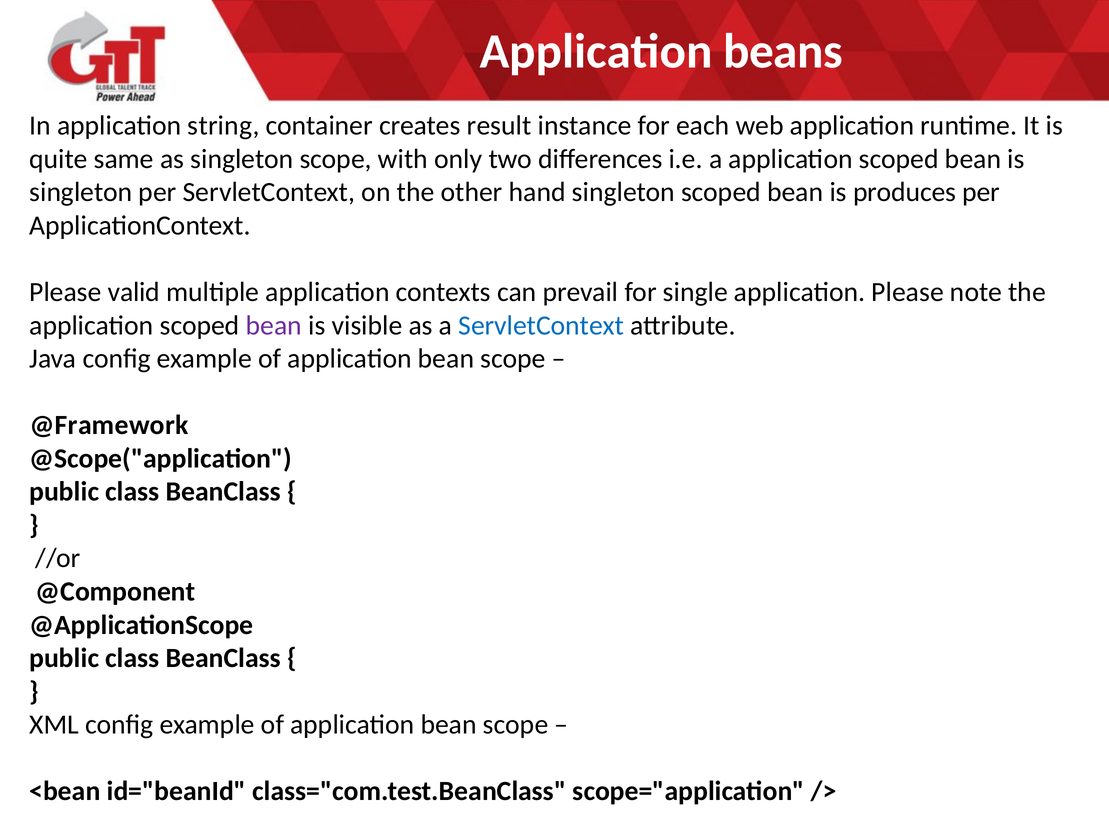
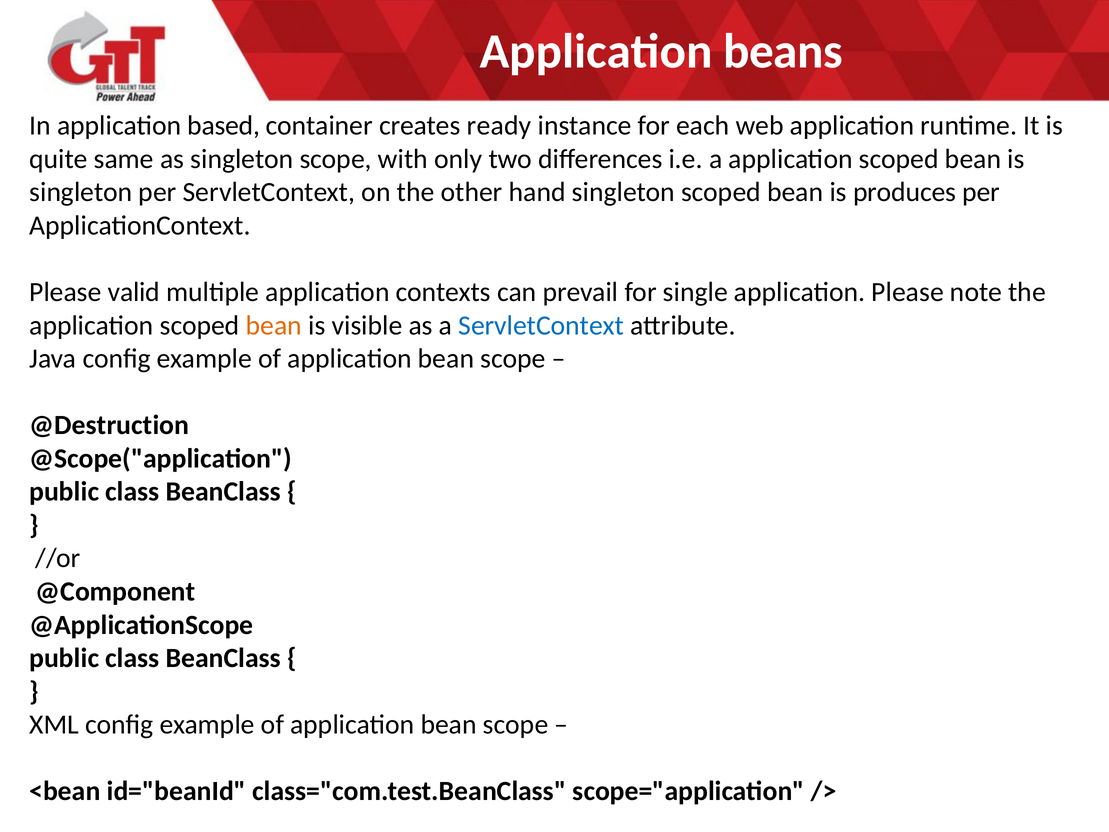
string: string -> based
result: result -> ready
bean at (274, 325) colour: purple -> orange
@Framework: @Framework -> @Destruction
